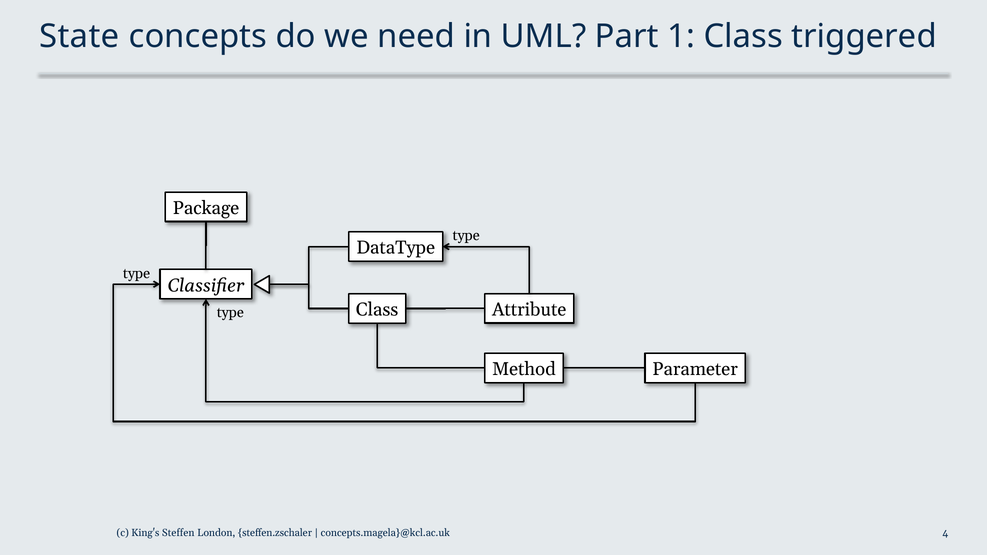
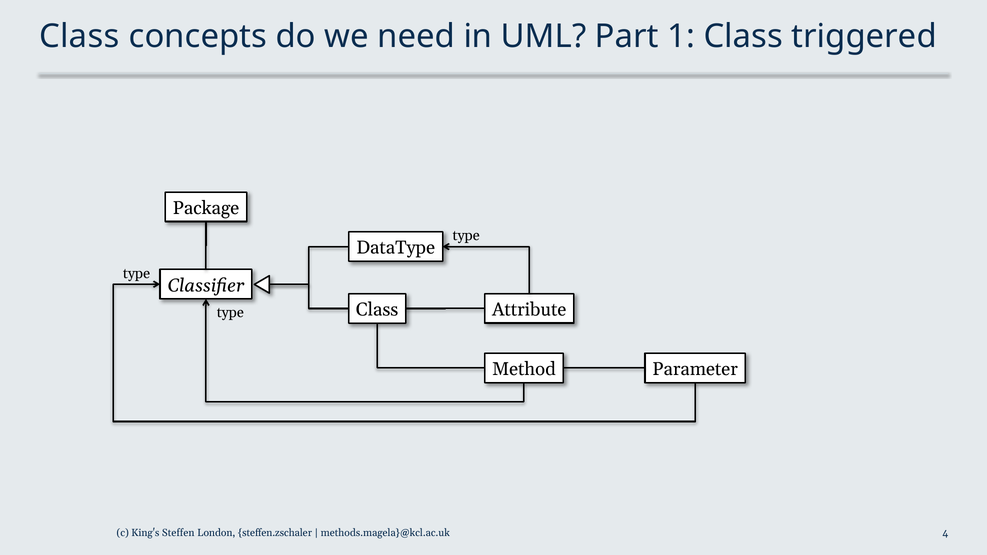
State at (79, 37): State -> Class
concepts.magela}@kcl.ac.uk: concepts.magela}@kcl.ac.uk -> methods.magela}@kcl.ac.uk
